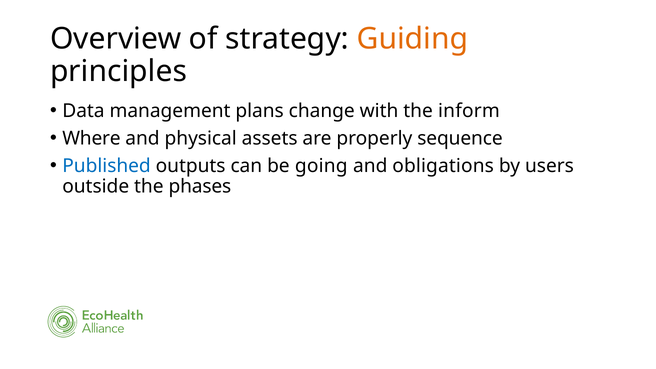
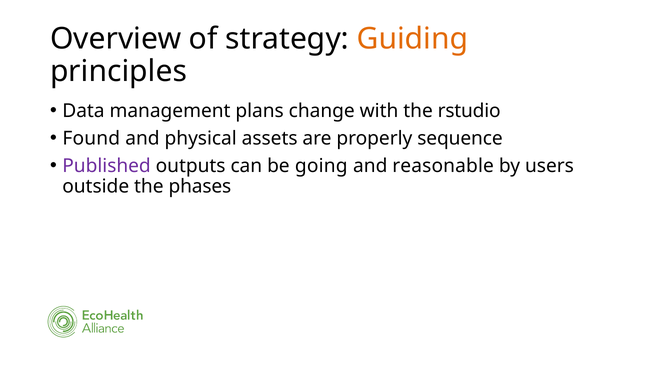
inform: inform -> rstudio
Where: Where -> Found
Published colour: blue -> purple
obligations: obligations -> reasonable
